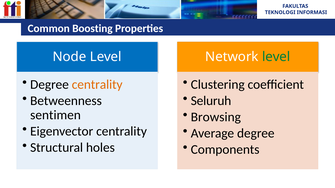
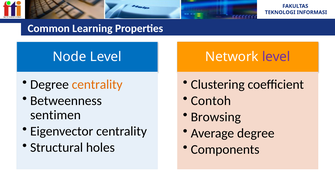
Boosting: Boosting -> Learning
level at (276, 57) colour: green -> purple
Seluruh: Seluruh -> Contoh
